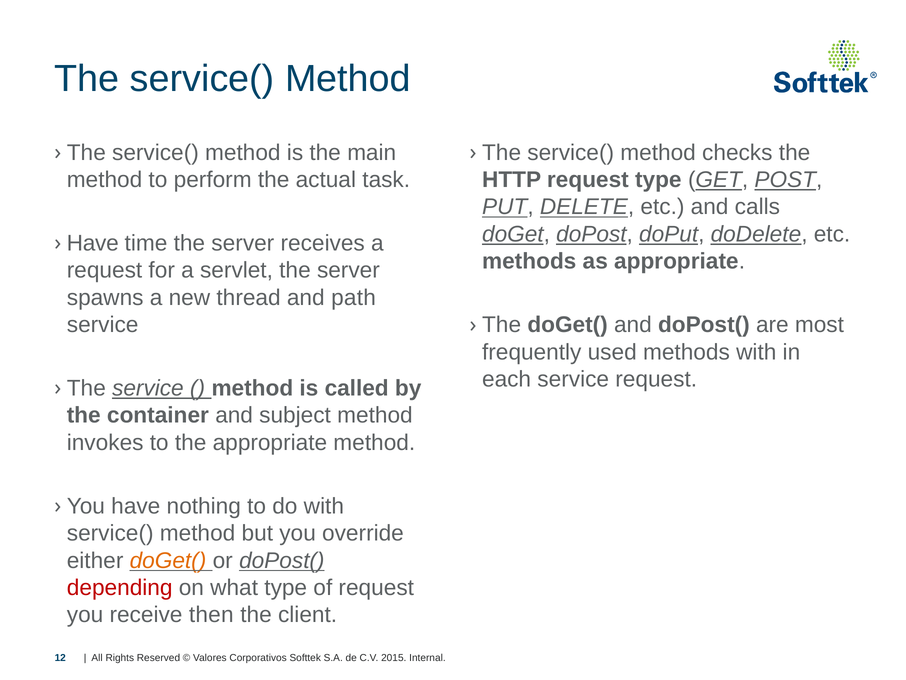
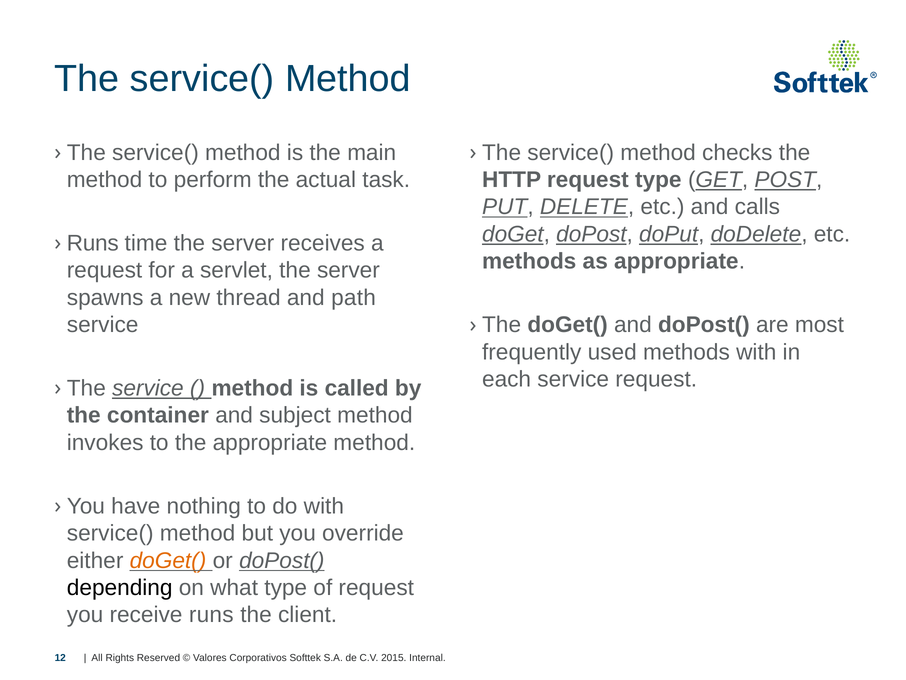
Have at (93, 243): Have -> Runs
depending colour: red -> black
receive then: then -> runs
